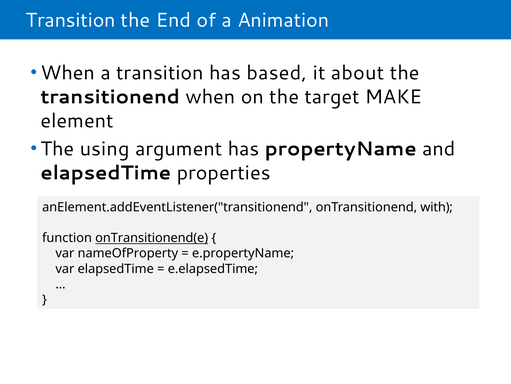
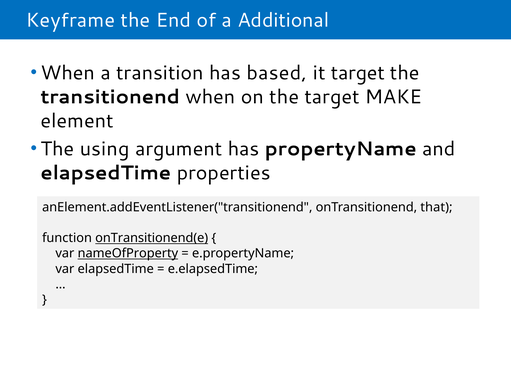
Transition at (71, 20): Transition -> Keyframe
Animation: Animation -> Additional
it about: about -> target
with: with -> that
nameOfProperty underline: none -> present
